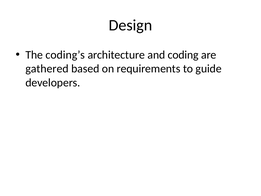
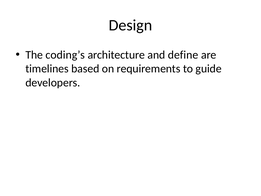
coding: coding -> define
gathered: gathered -> timelines
